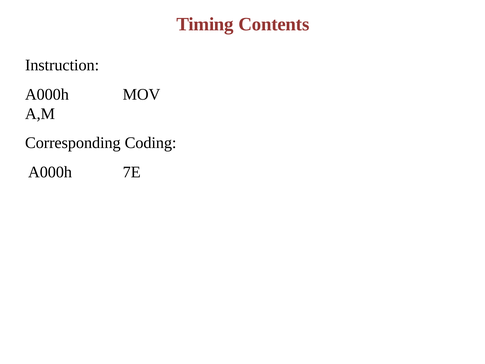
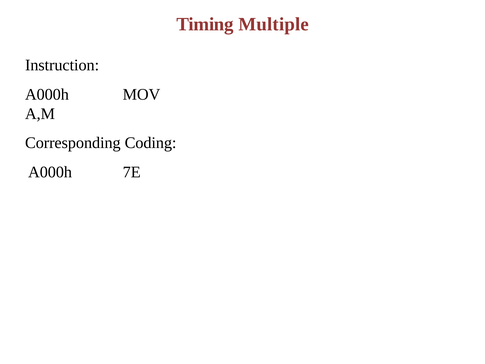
Contents: Contents -> Multiple
